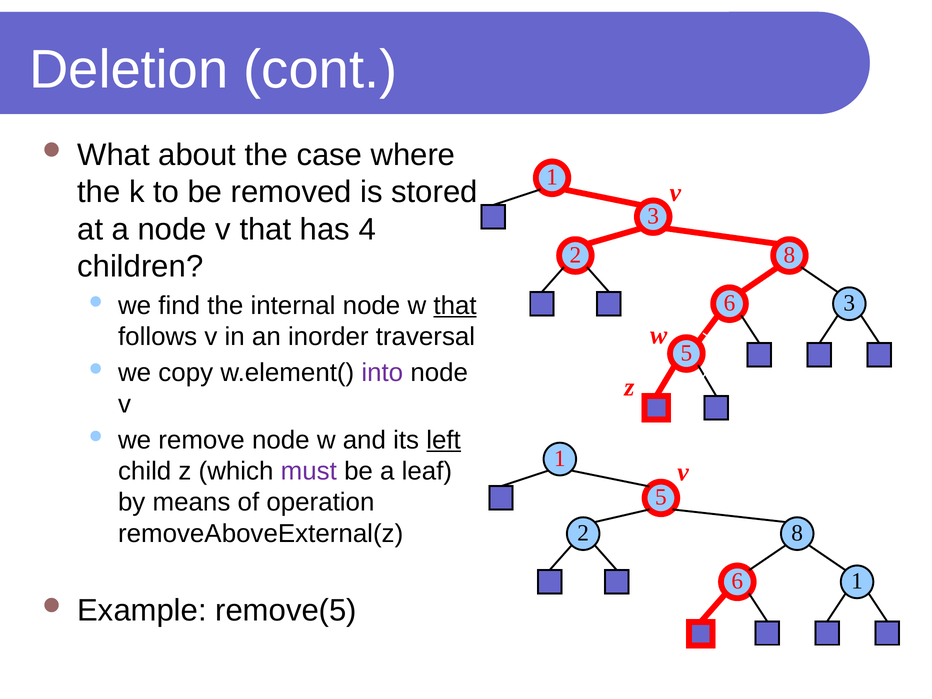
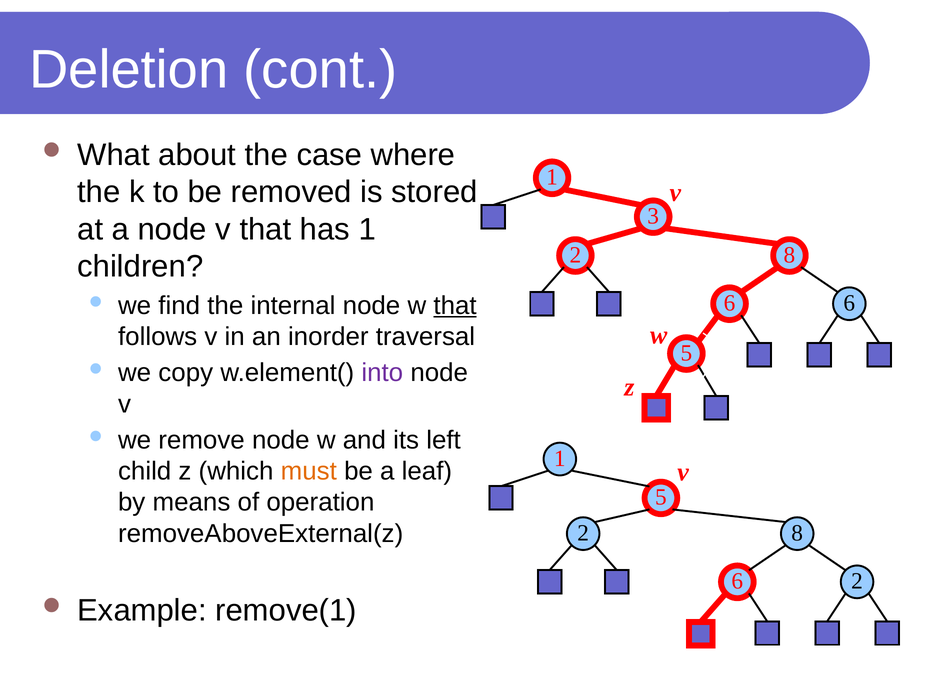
has 4: 4 -> 1
6 3: 3 -> 6
left underline: present -> none
must colour: purple -> orange
6 1: 1 -> 2
remove(5: remove(5 -> remove(1
